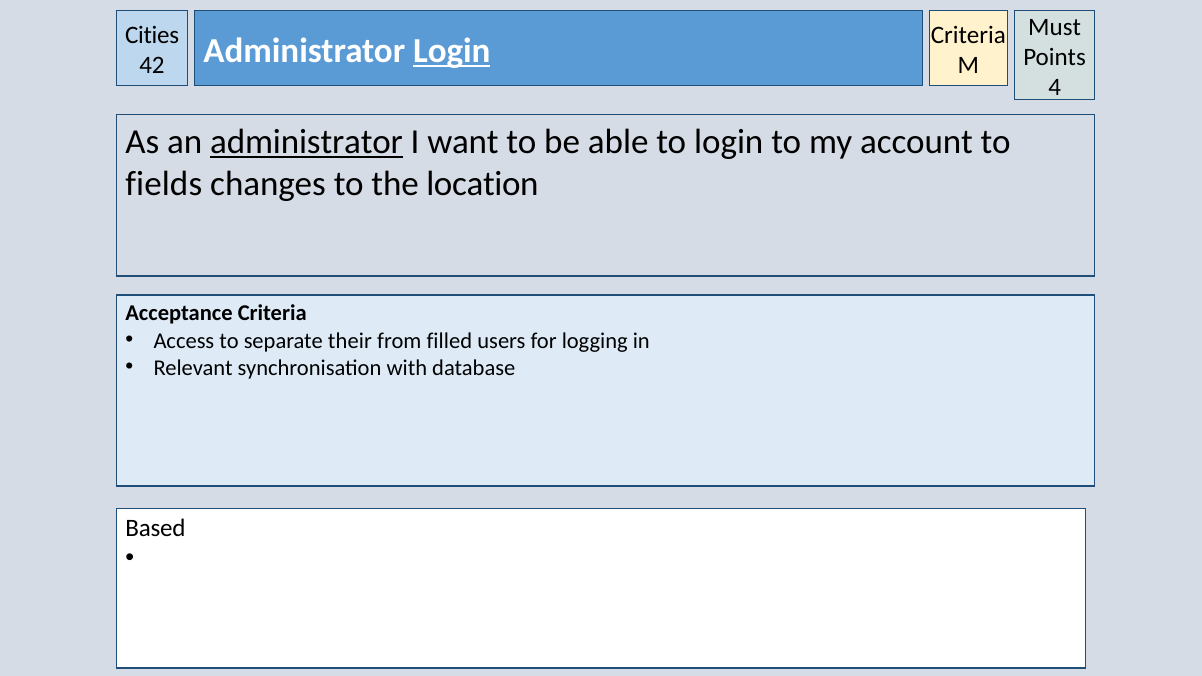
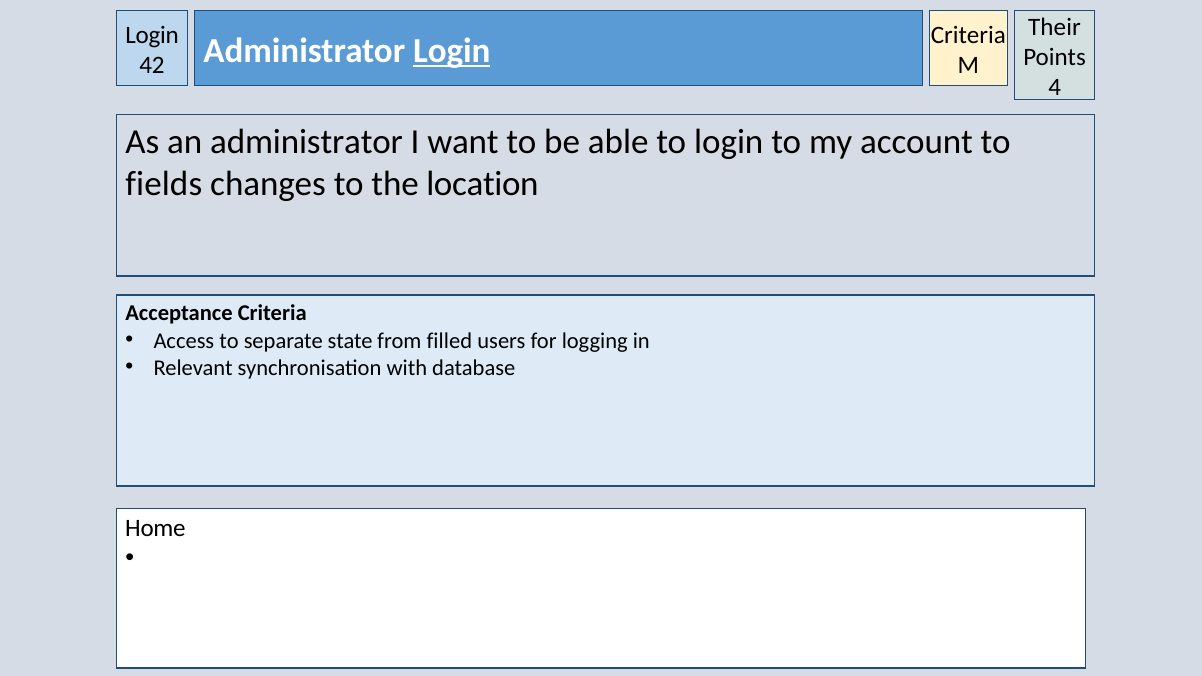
Must: Must -> Their
Cities at (152, 35): Cities -> Login
administrator at (307, 142) underline: present -> none
their: their -> state
Based: Based -> Home
